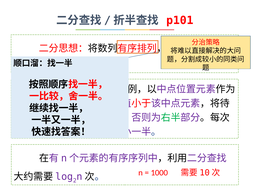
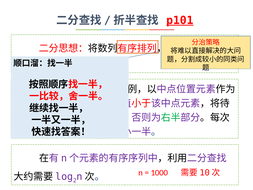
p101 underline: none -> present
